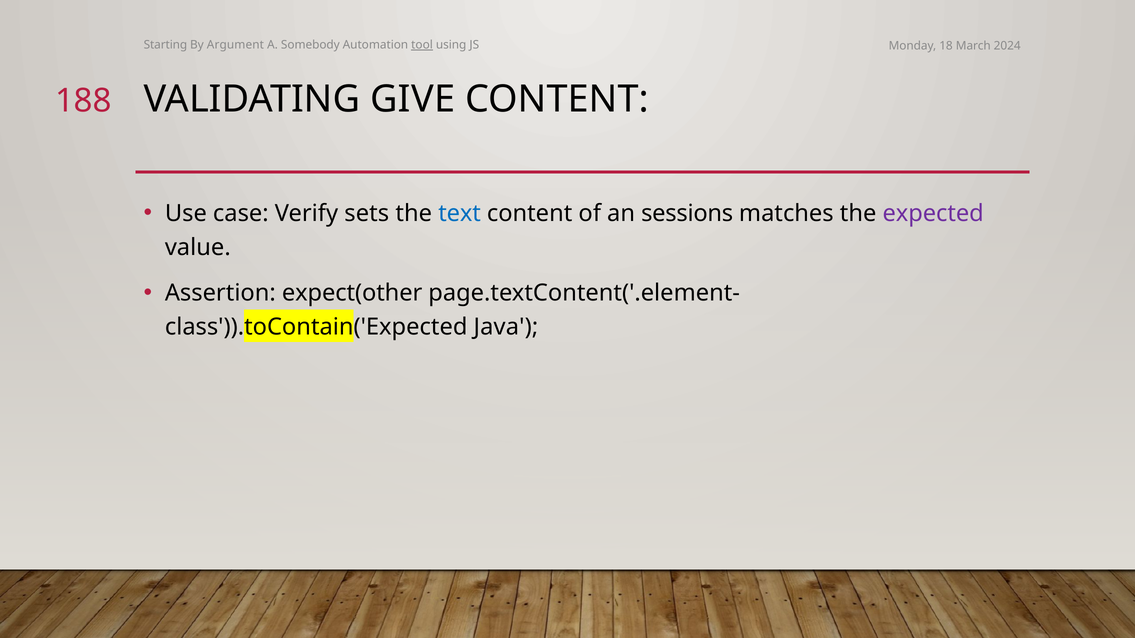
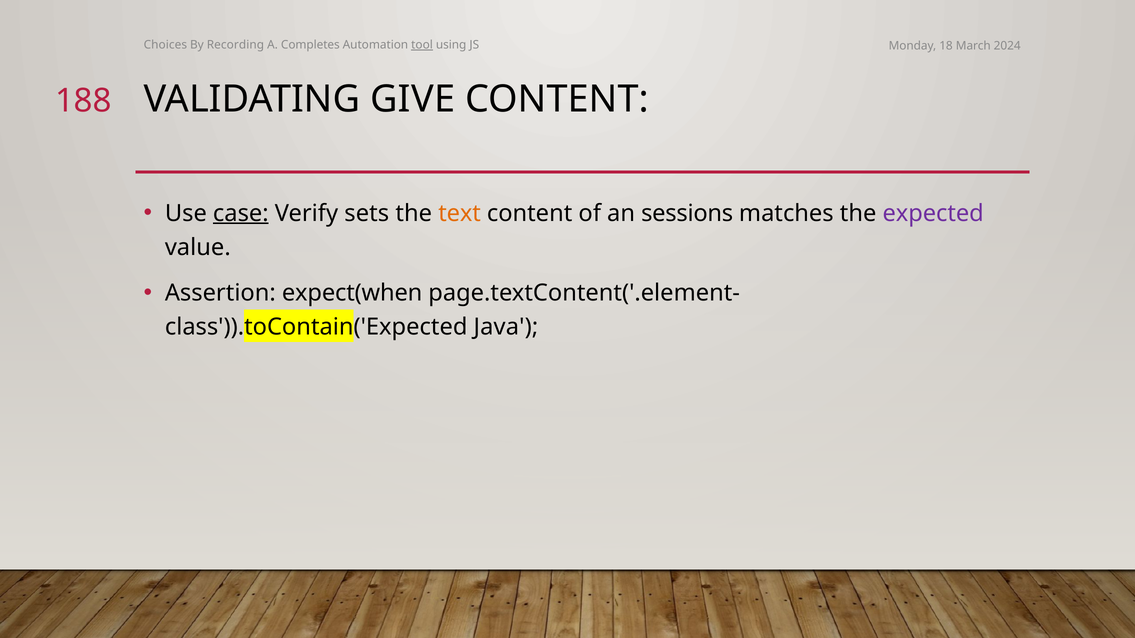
Starting: Starting -> Choices
Argument: Argument -> Recording
Somebody: Somebody -> Completes
case underline: none -> present
text colour: blue -> orange
expect(other: expect(other -> expect(when
